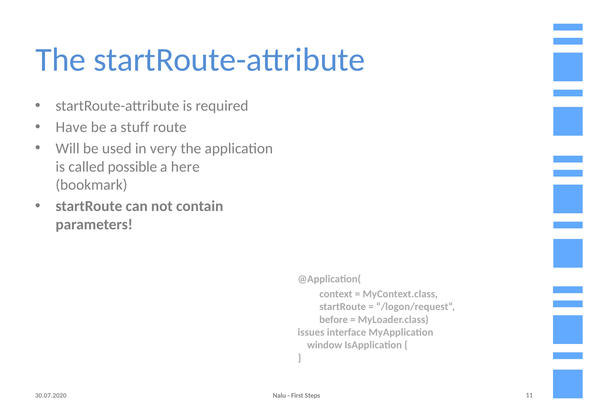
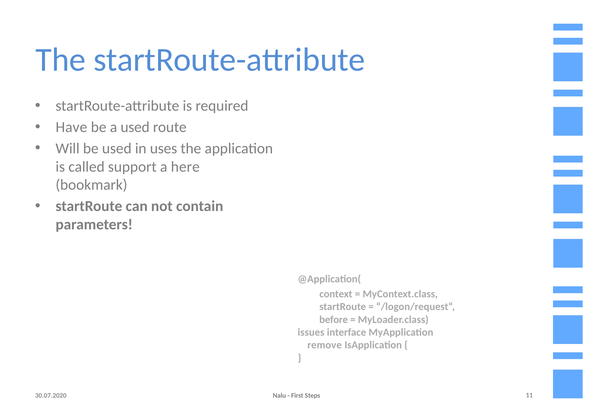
a stuff: stuff -> used
very: very -> uses
possible: possible -> support
window: window -> remove
